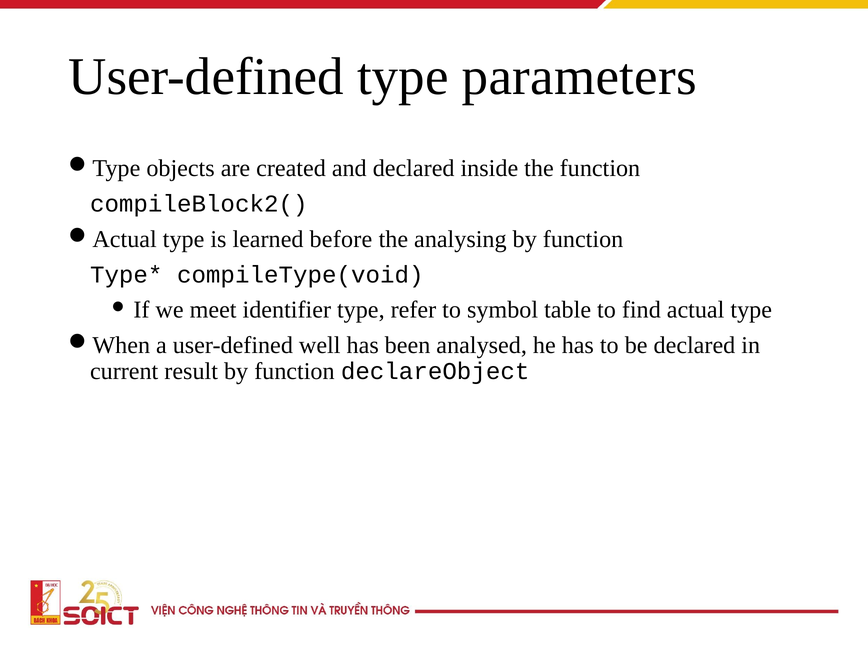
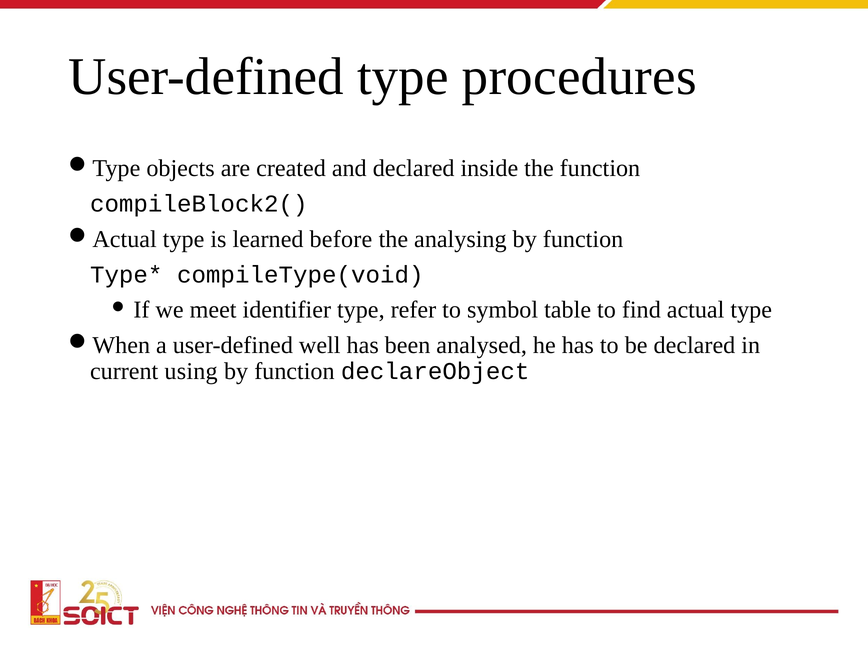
parameters: parameters -> procedures
result: result -> using
